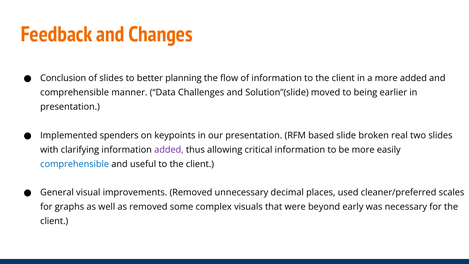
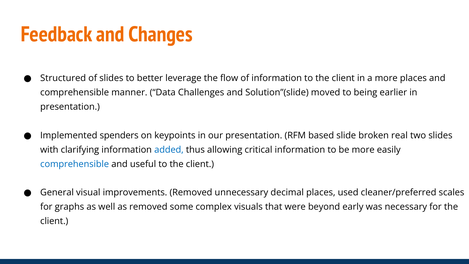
Conclusion: Conclusion -> Structured
planning: planning -> leverage
more added: added -> places
added at (169, 150) colour: purple -> blue
